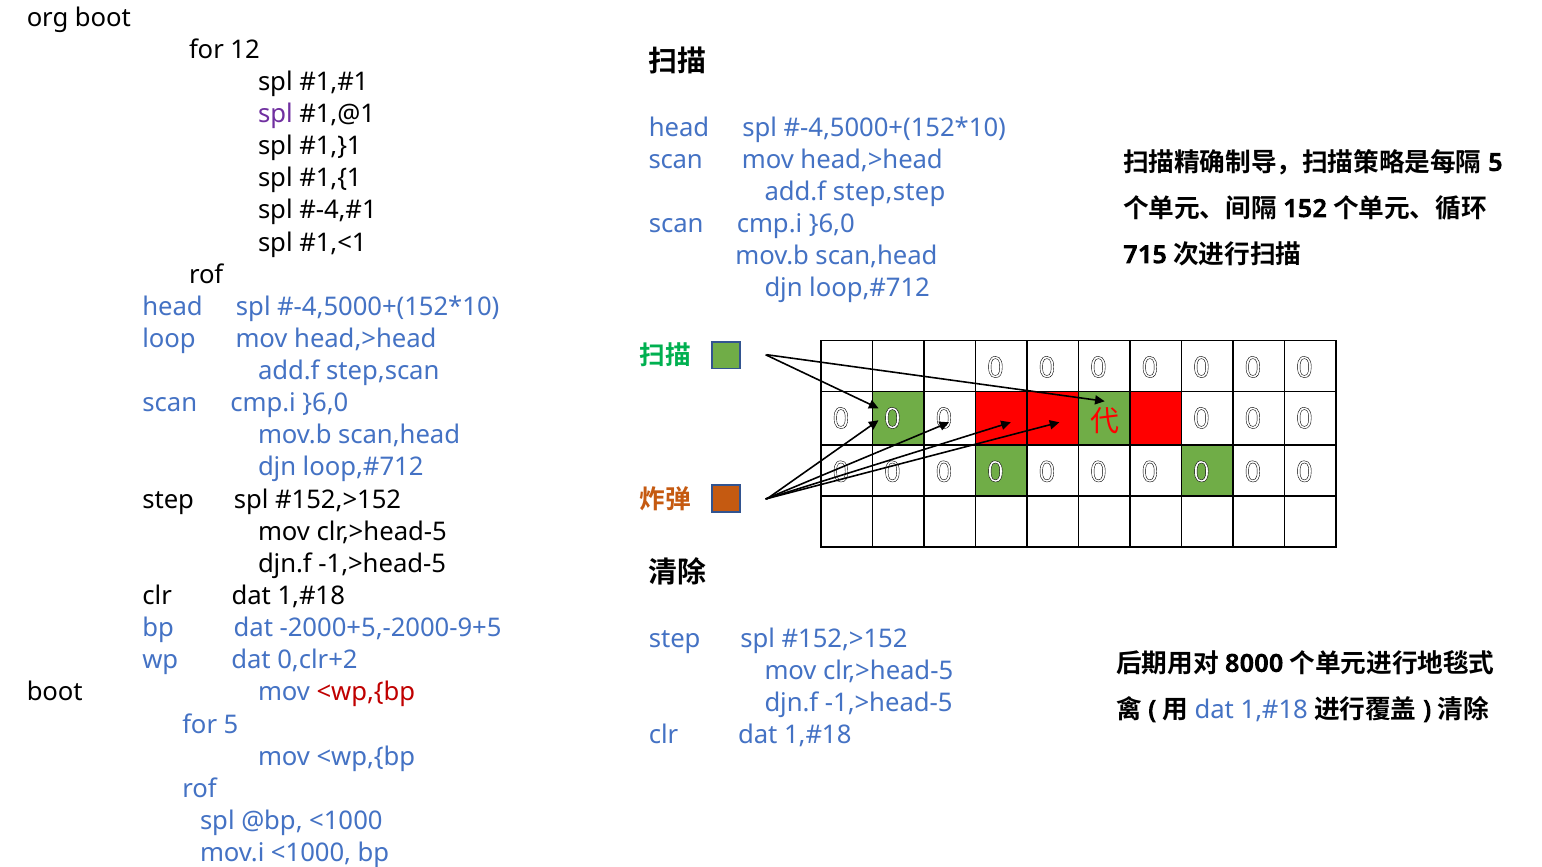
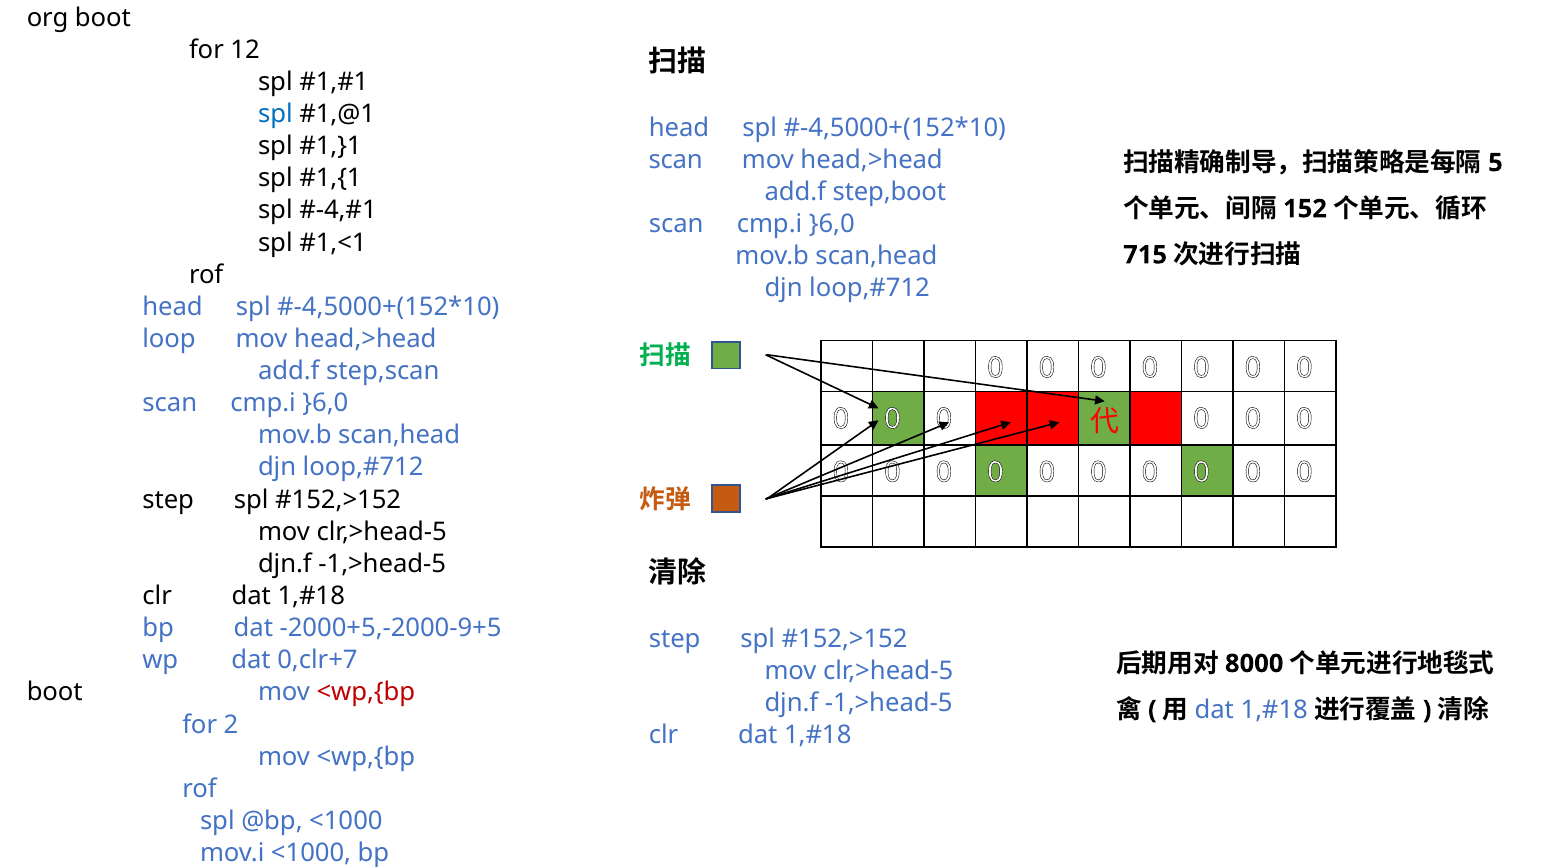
spl at (275, 114) colour: purple -> blue
step,step: step,step -> step,boot
0,clr+2: 0,clr+2 -> 0,clr+7
for 5: 5 -> 2
